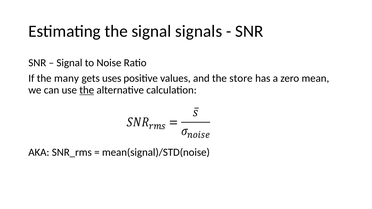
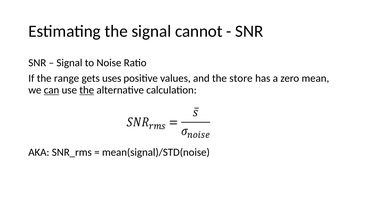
signals: signals -> cannot
many: many -> range
can underline: none -> present
